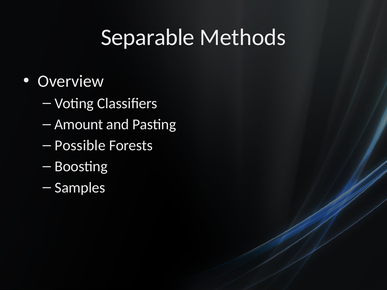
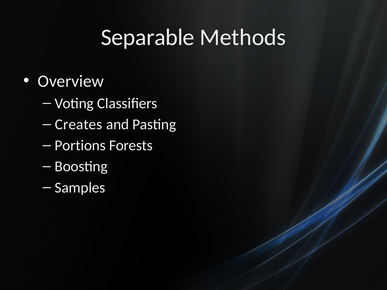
Amount: Amount -> Creates
Possible: Possible -> Portions
